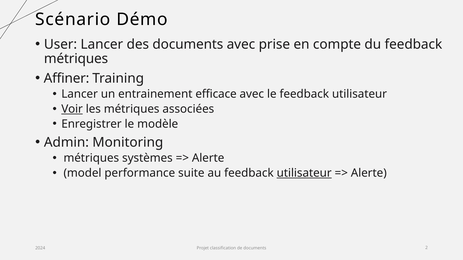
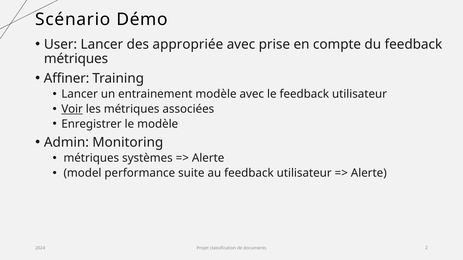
des documents: documents -> appropriée
entrainement efficace: efficace -> modèle
utilisateur at (304, 173) underline: present -> none
